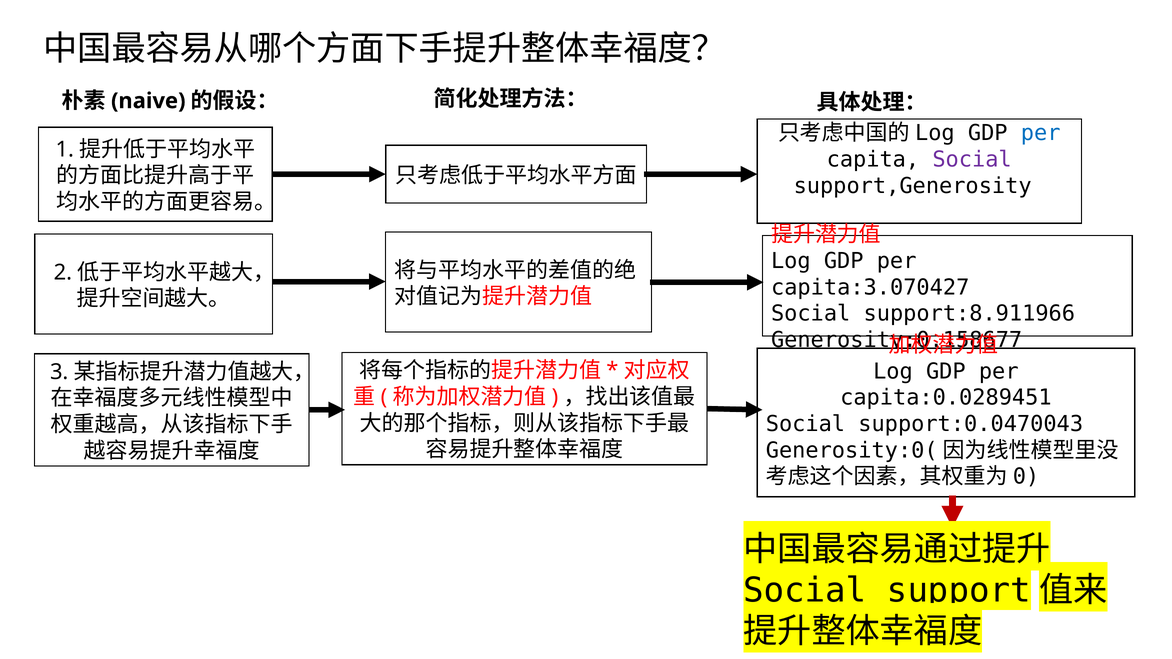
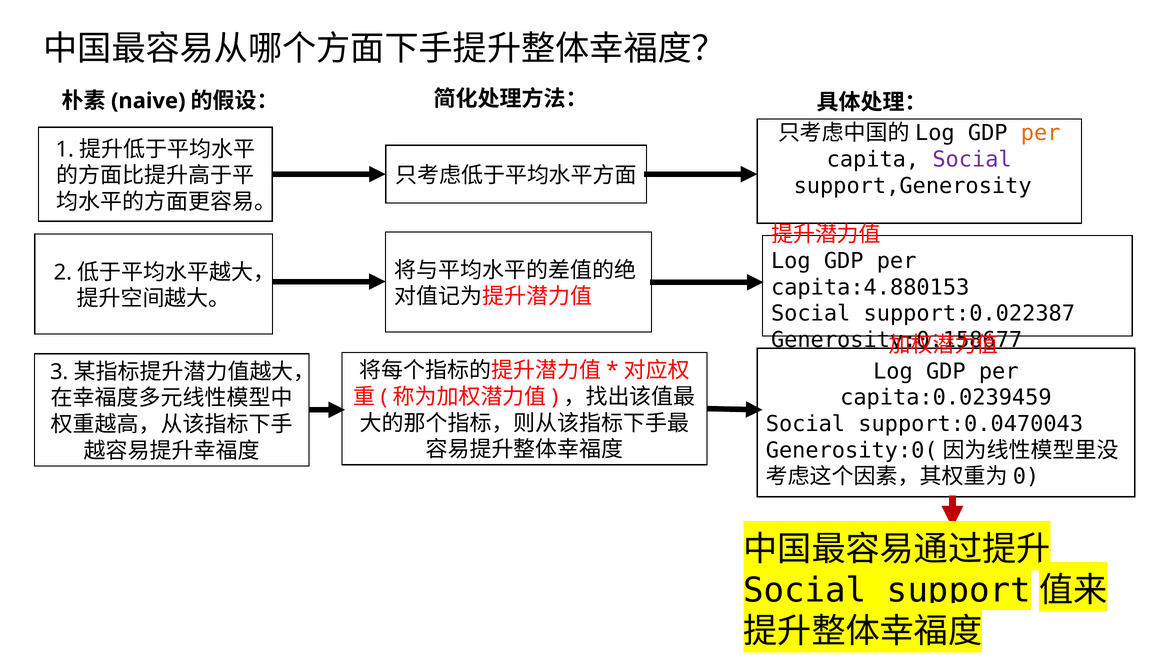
per at (1041, 133) colour: blue -> orange
capita:3.070427: capita:3.070427 -> capita:4.880153
support:8.911966: support:8.911966 -> support:0.022387
capita:0.0289451: capita:0.0289451 -> capita:0.0239459
